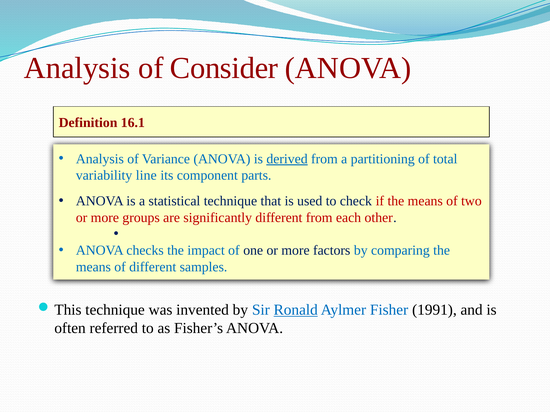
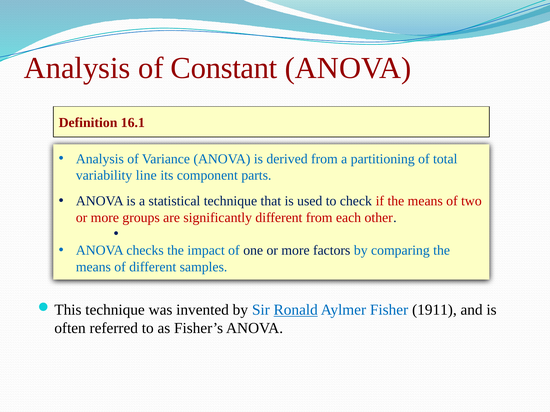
Consider: Consider -> Constant
derived underline: present -> none
1991: 1991 -> 1911
